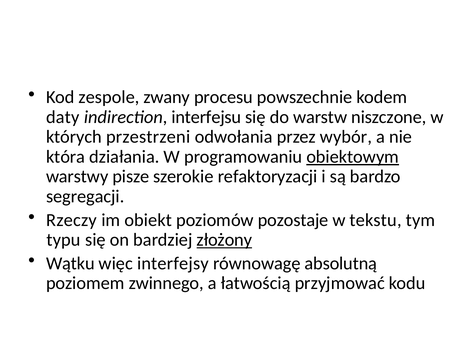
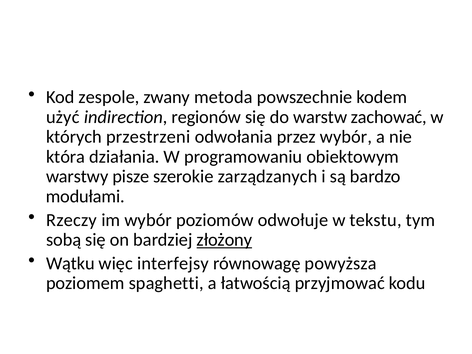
procesu: procesu -> metoda
daty: daty -> użyć
interfejsu: interfejsu -> regionów
niszczone: niszczone -> zachować
obiektowym underline: present -> none
refaktoryzacji: refaktoryzacji -> zarządzanych
segregacji: segregacji -> modułami
im obiekt: obiekt -> wybór
pozostaje: pozostaje -> odwołuje
typu: typu -> sobą
absolutną: absolutną -> powyższa
zwinnego: zwinnego -> spaghetti
